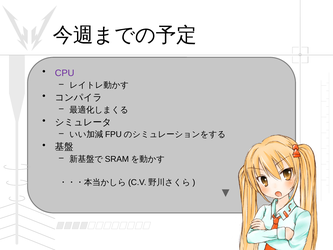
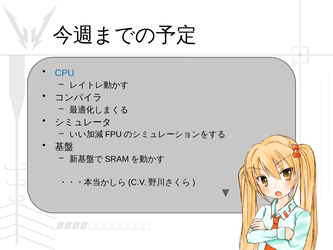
CPU colour: purple -> blue
